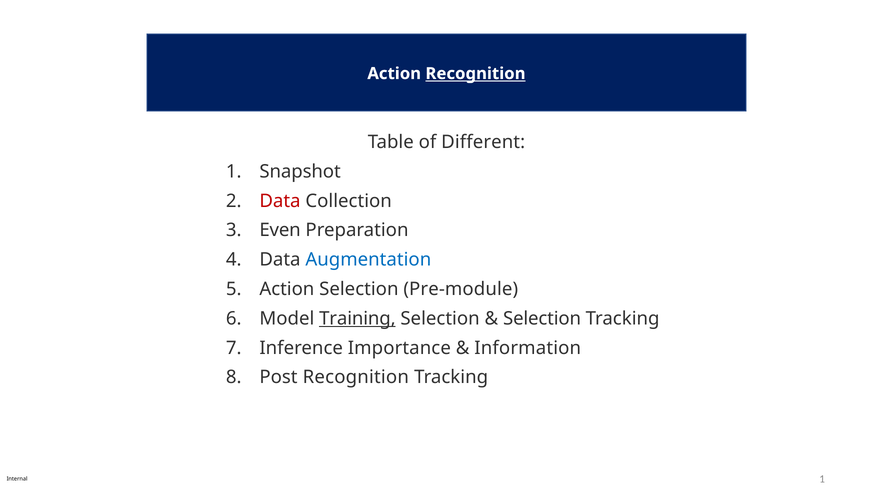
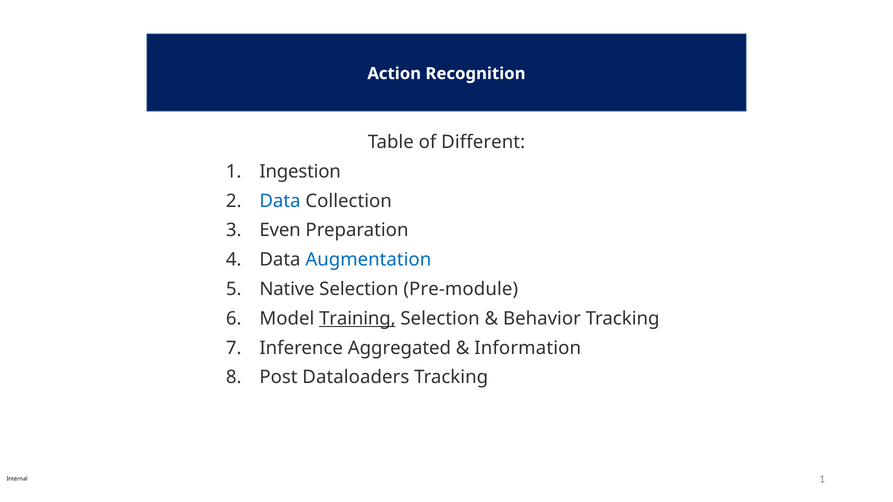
Recognition at (475, 74) underline: present -> none
Snapshot: Snapshot -> Ingestion
Data at (280, 201) colour: red -> blue
Action at (287, 289): Action -> Native
Selection at (542, 319): Selection -> Behavior
Importance: Importance -> Aggregated
Post Recognition: Recognition -> Dataloaders
